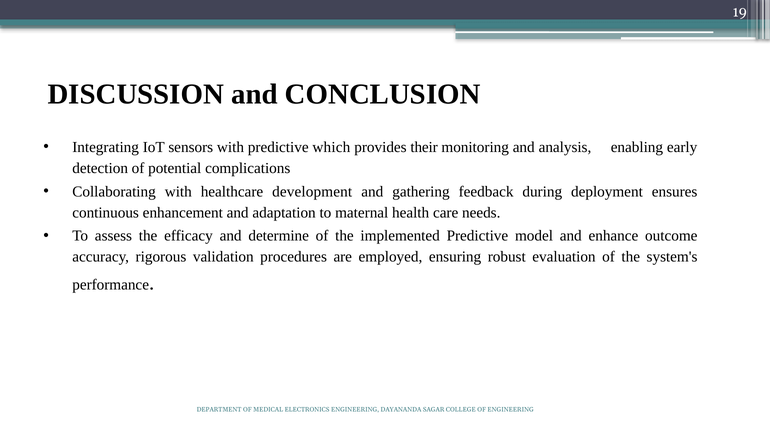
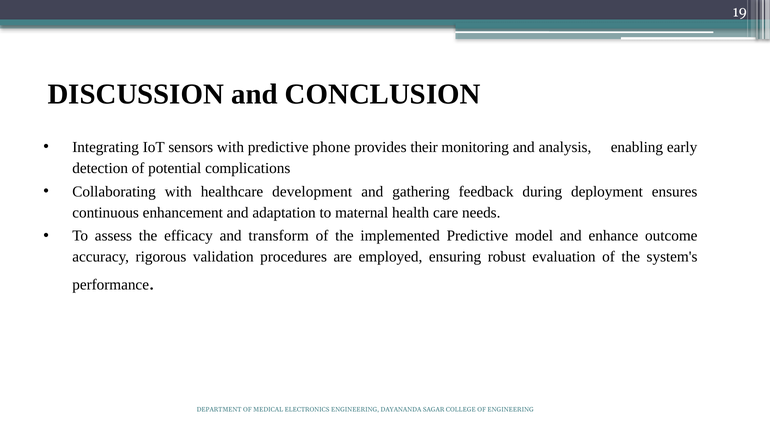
which: which -> phone
determine: determine -> transform
